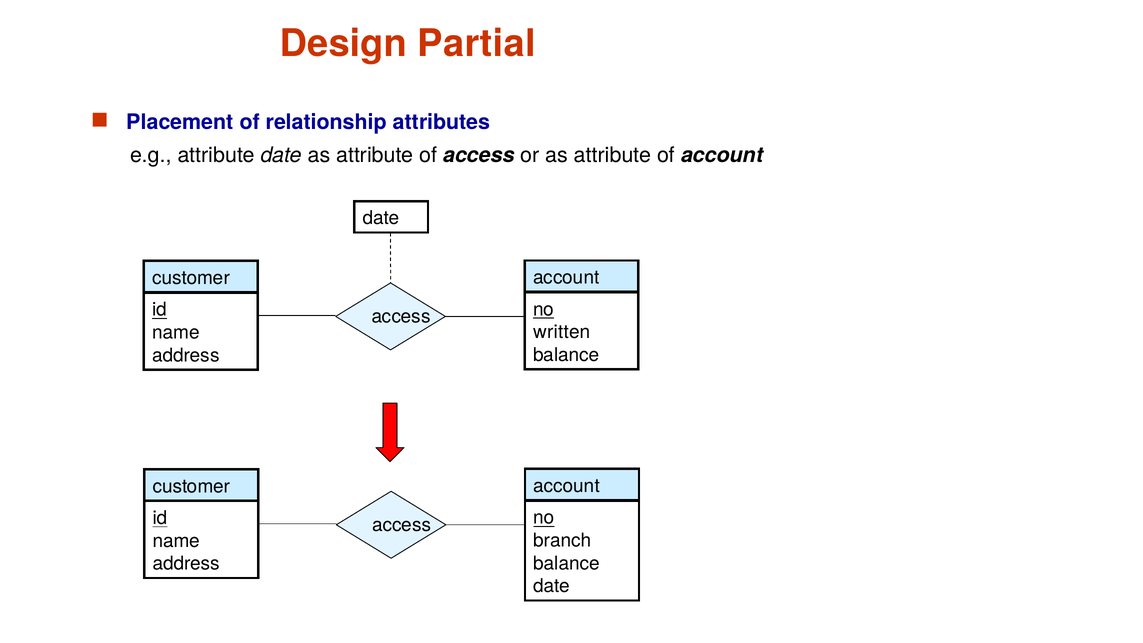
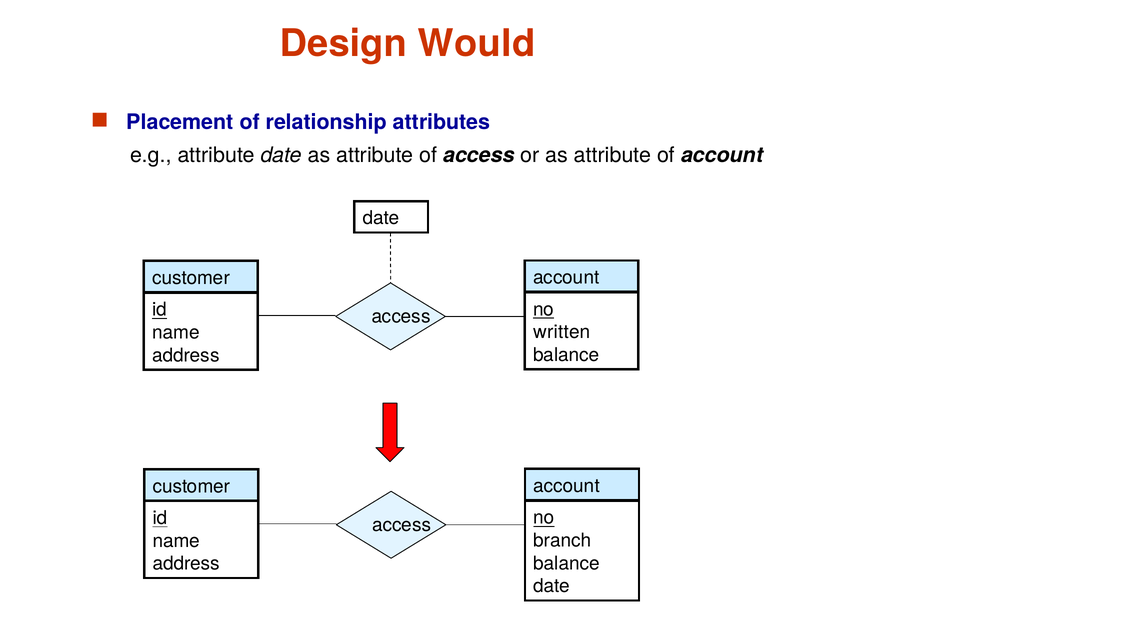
Partial: Partial -> Would
